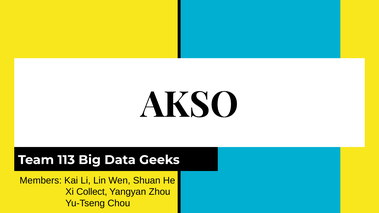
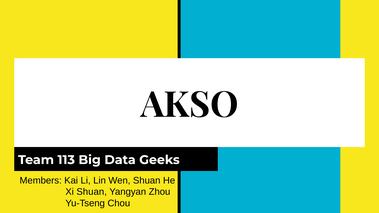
Xi Collect: Collect -> Shuan
